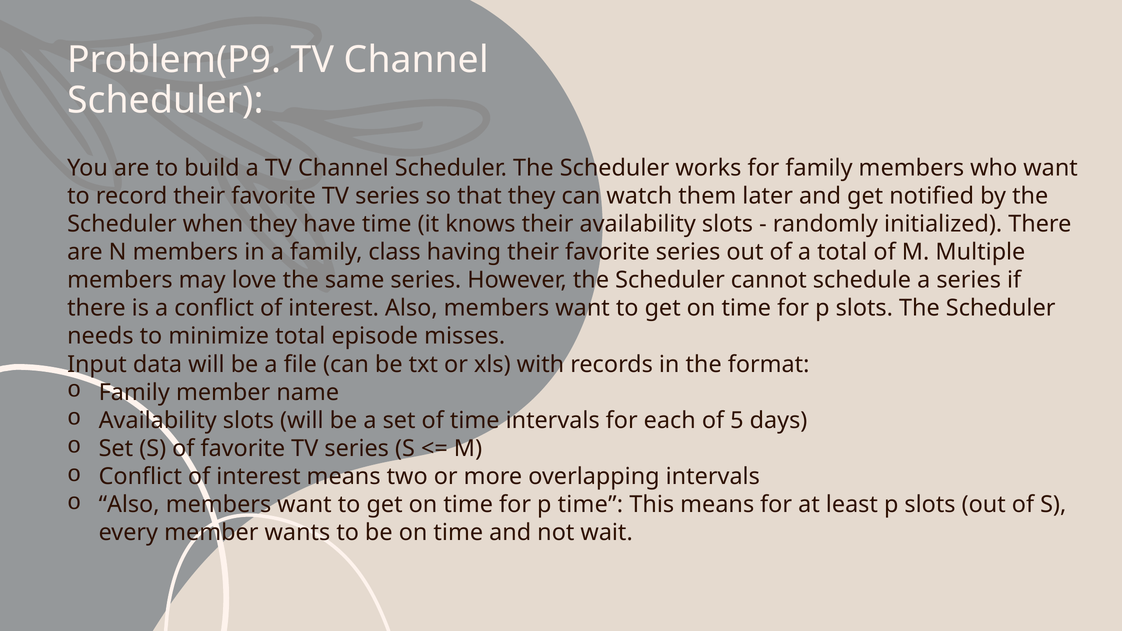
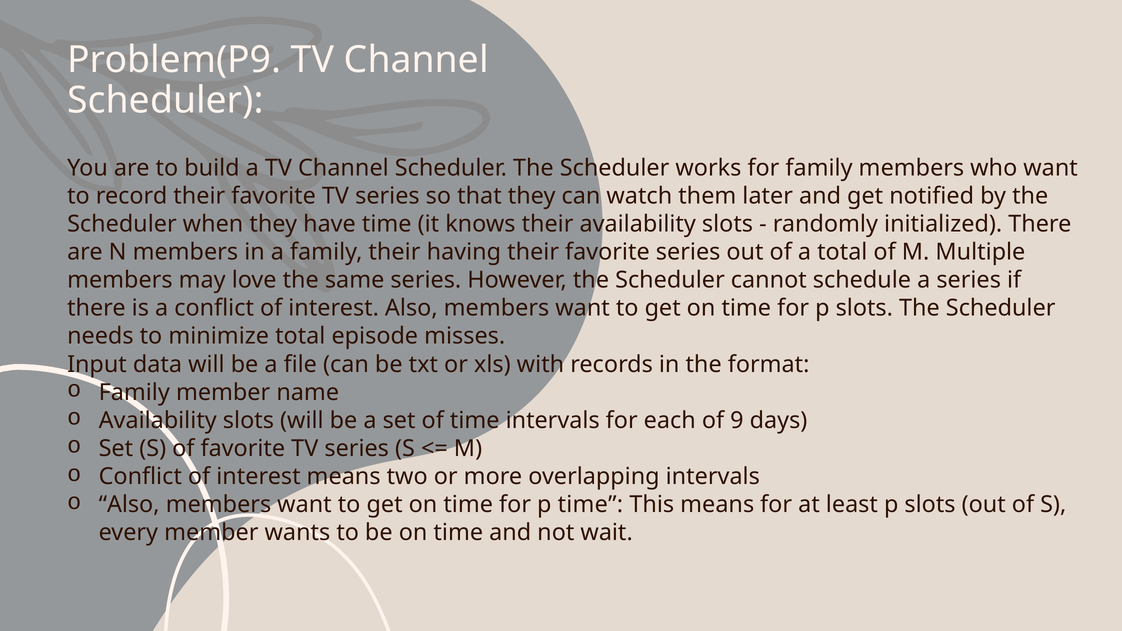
family class: class -> their
5: 5 -> 9
